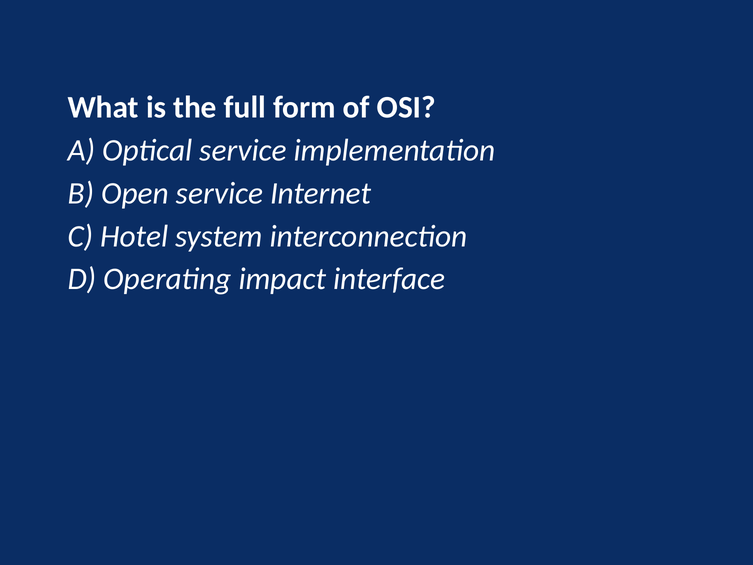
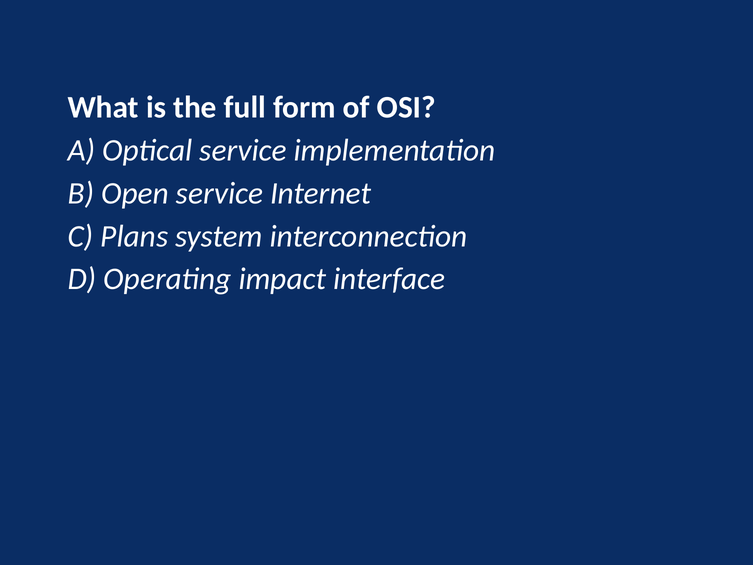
Hotel: Hotel -> Plans
